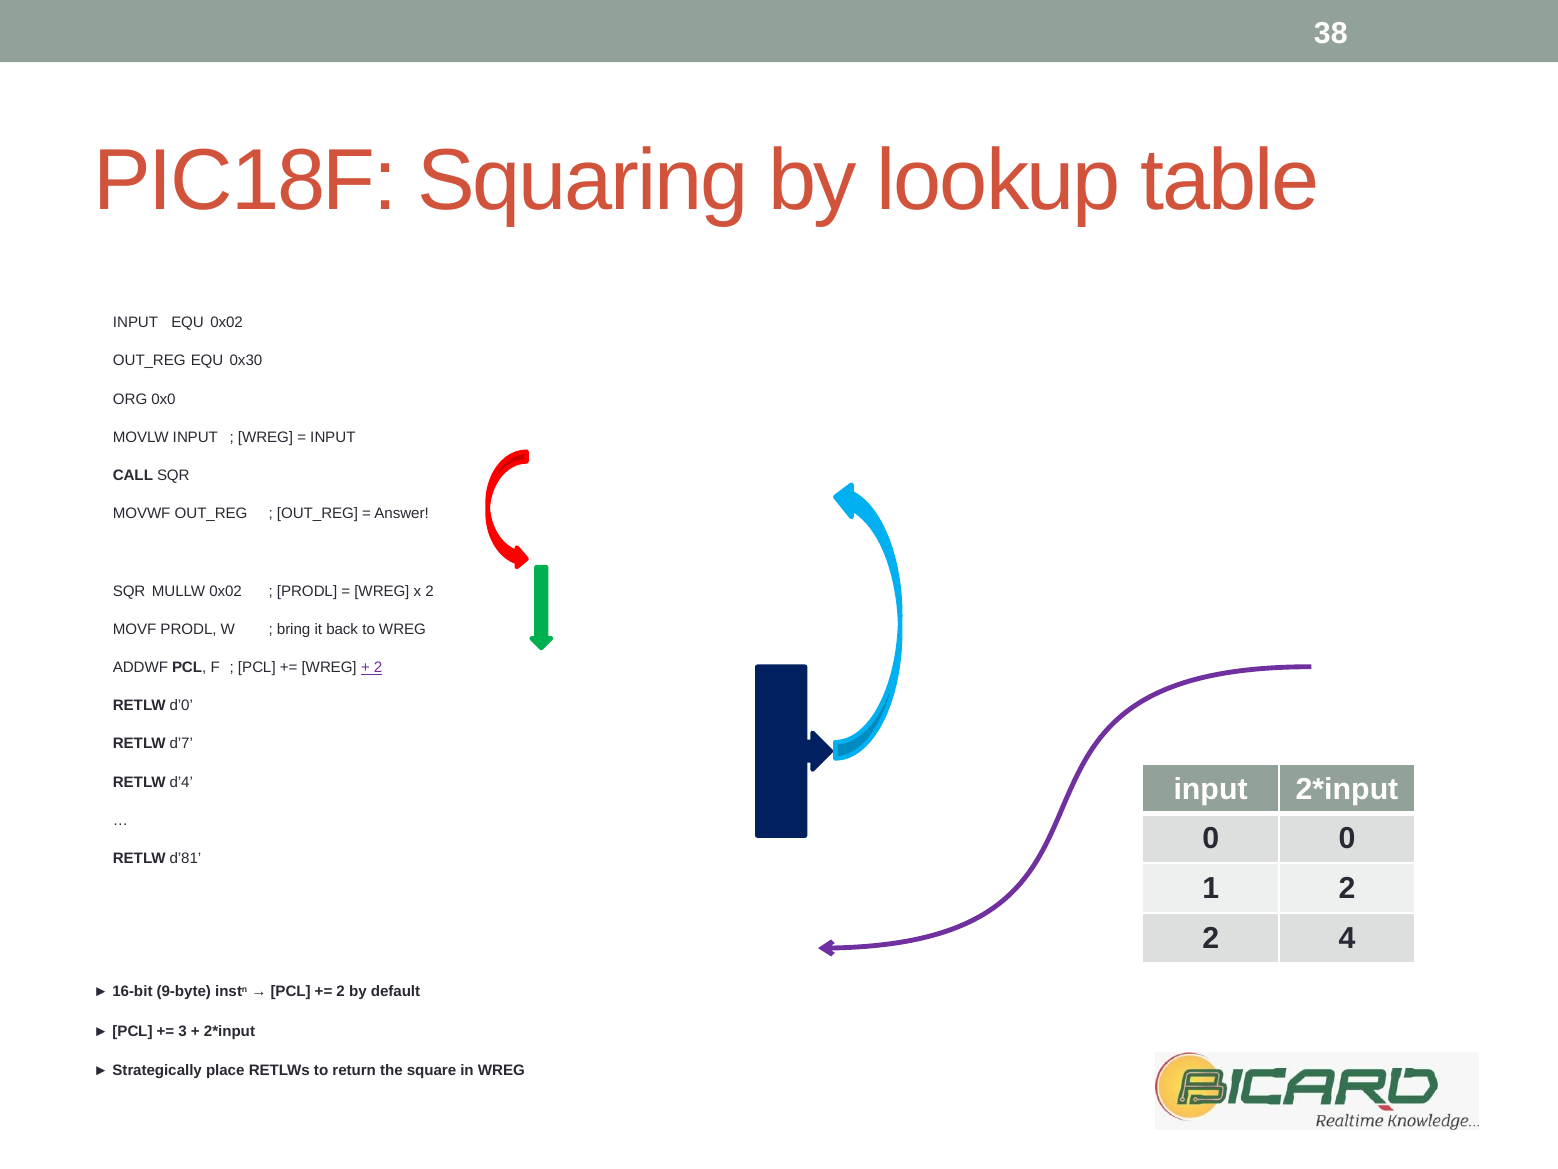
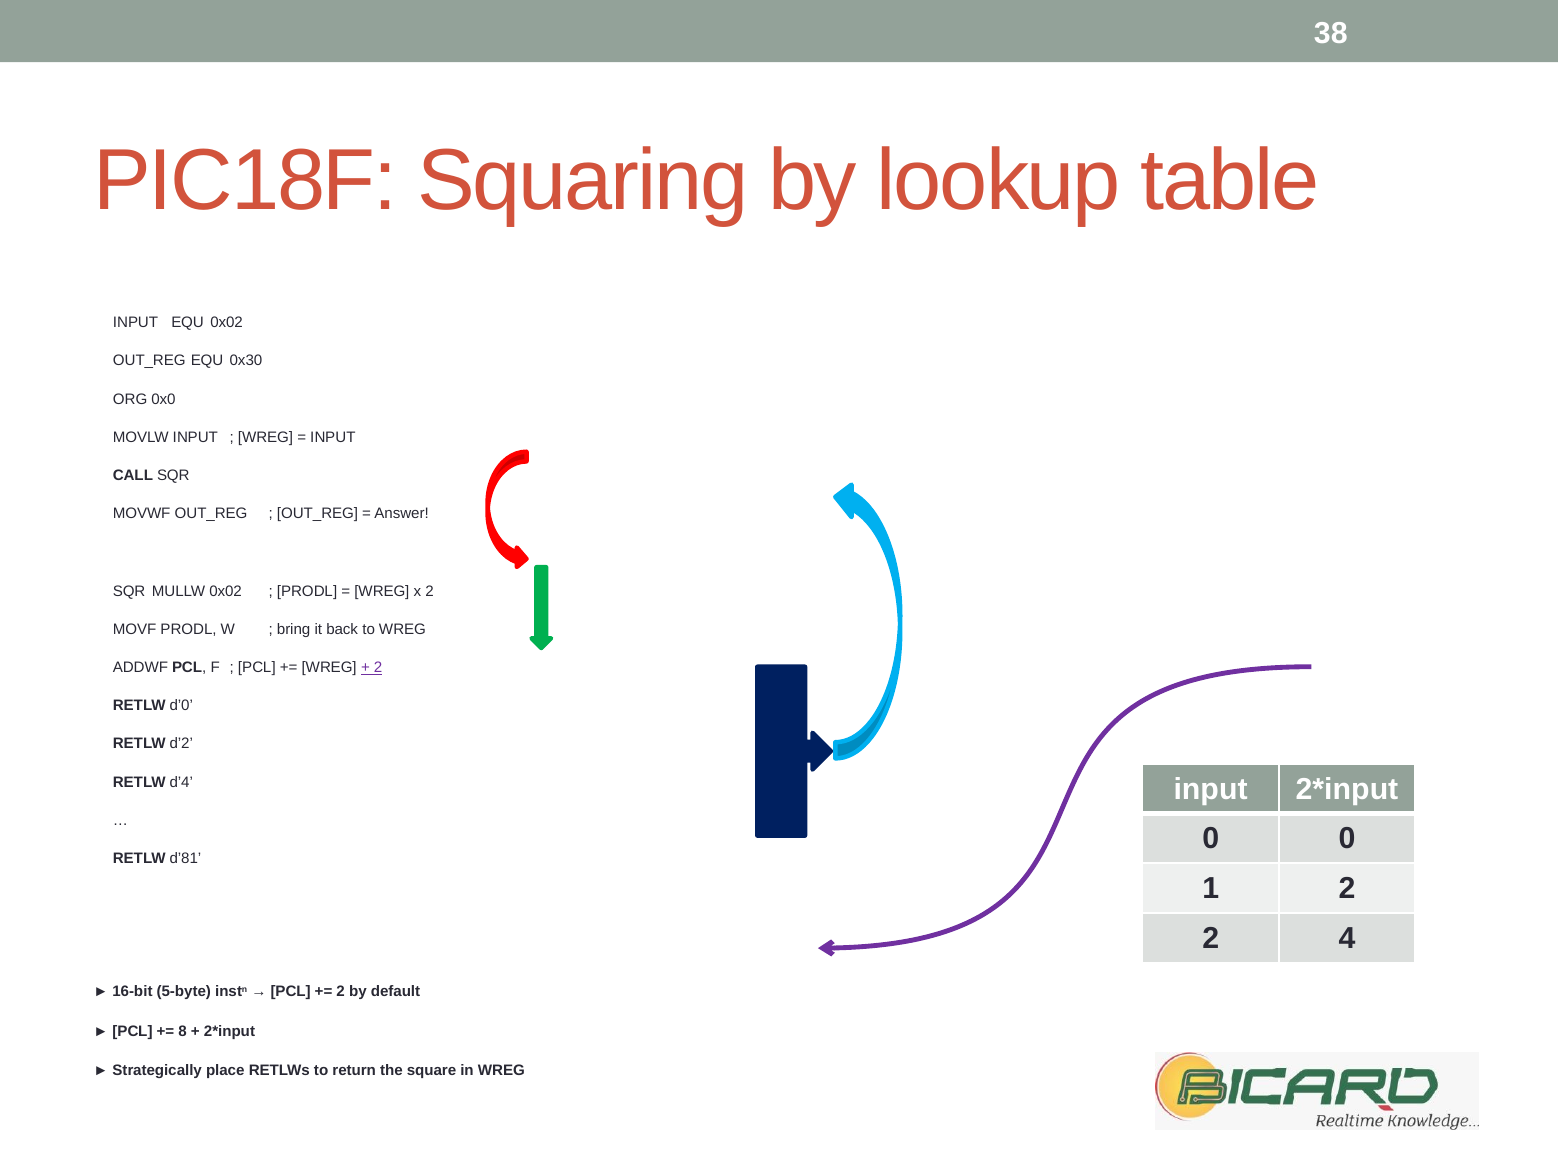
d’7: d’7 -> d’2
9-byte: 9-byte -> 5-byte
3: 3 -> 8
